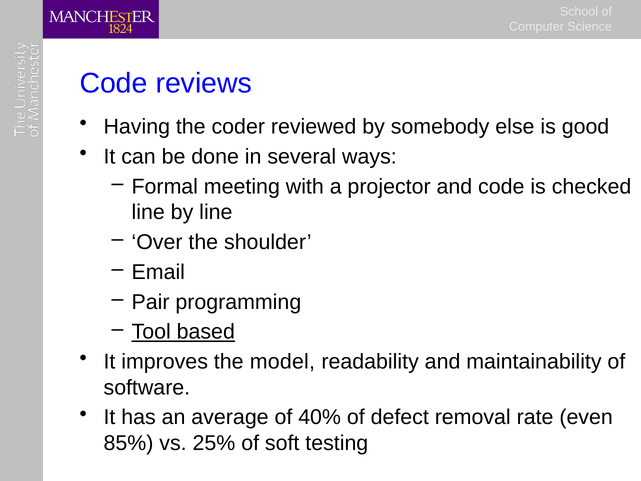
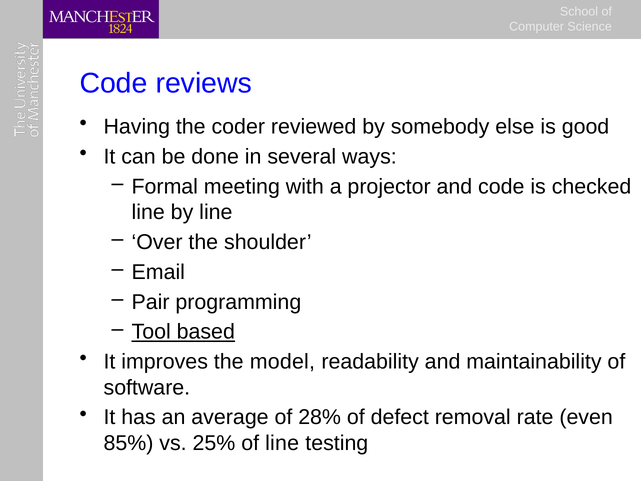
40%: 40% -> 28%
of soft: soft -> line
